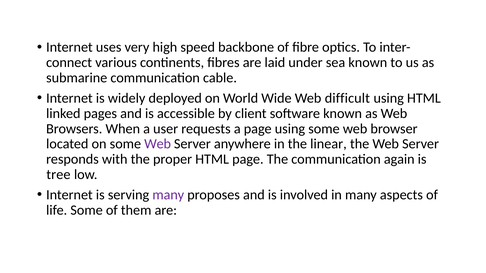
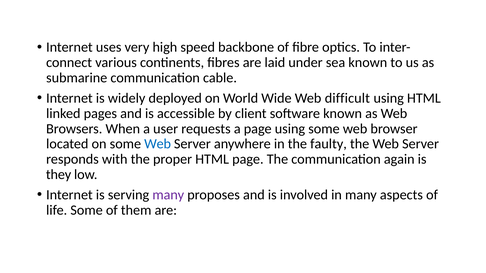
Web at (158, 144) colour: purple -> blue
linear: linear -> faulty
tree: tree -> they
